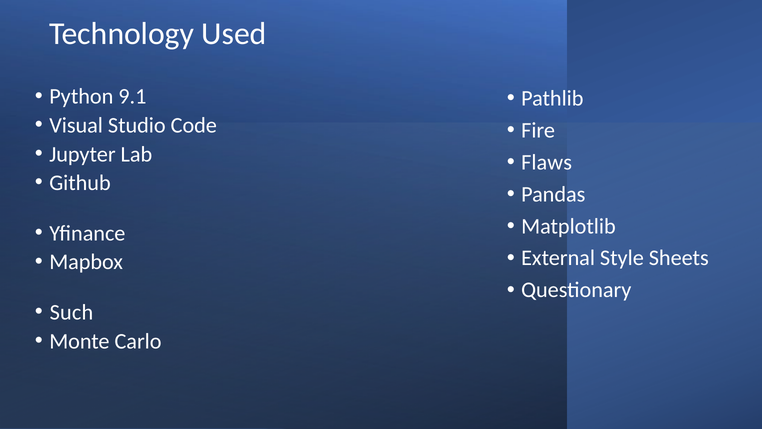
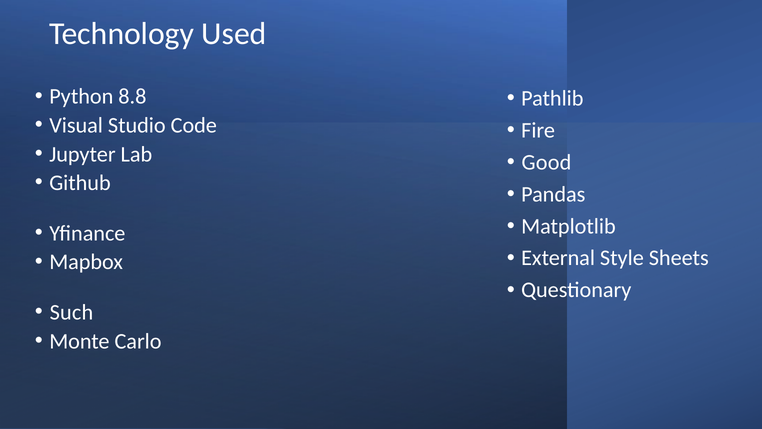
9.1: 9.1 -> 8.8
Flaws: Flaws -> Good
